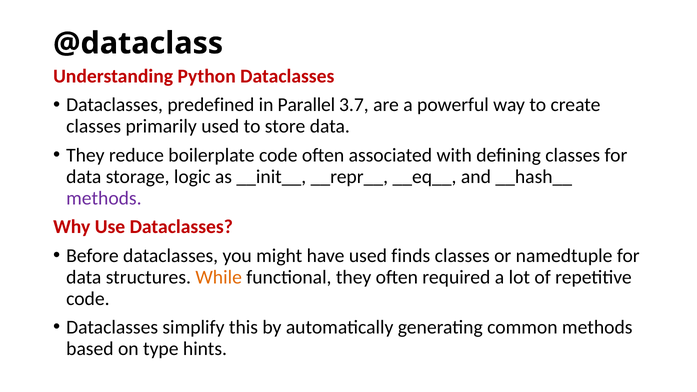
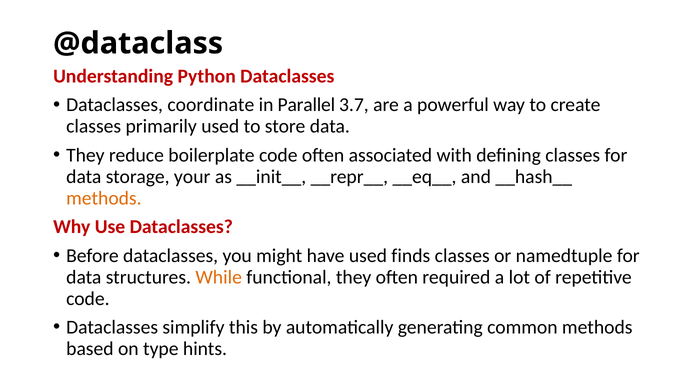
predefined: predefined -> coordinate
logic: logic -> your
methods at (104, 198) colour: purple -> orange
